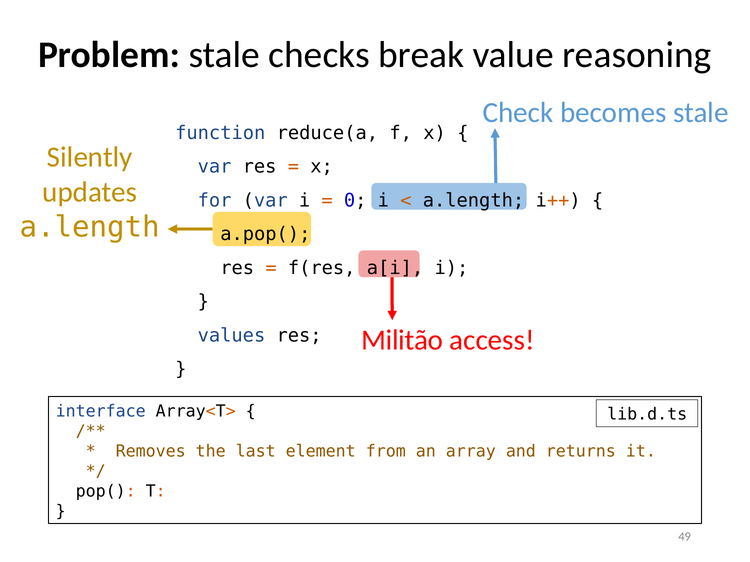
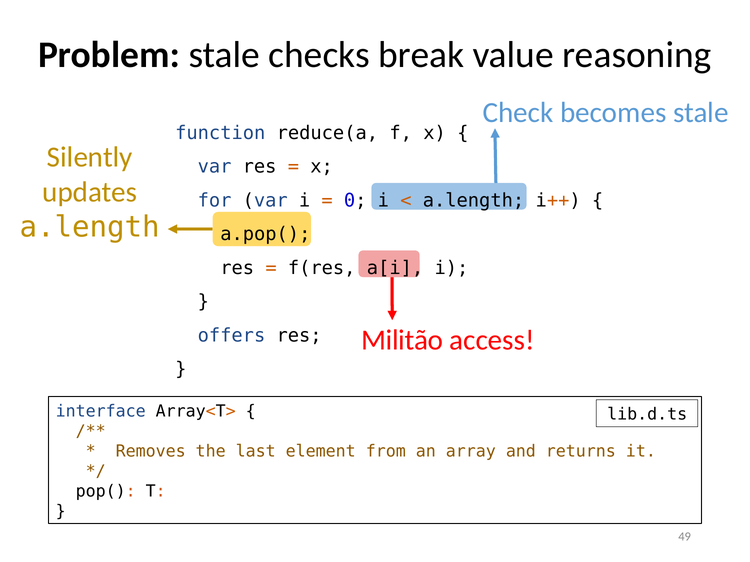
values: values -> offers
